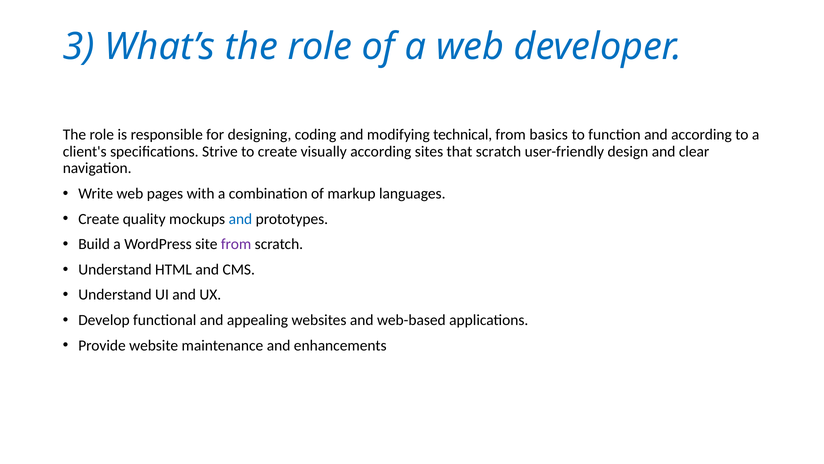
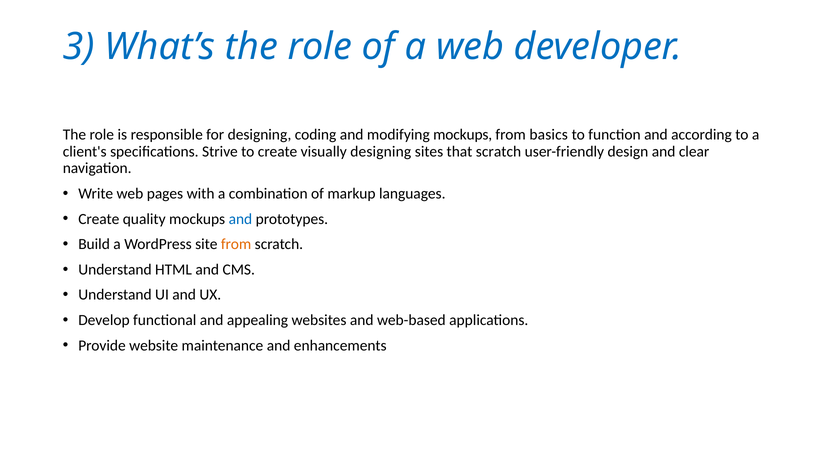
modifying technical: technical -> mockups
visually according: according -> designing
from at (236, 244) colour: purple -> orange
